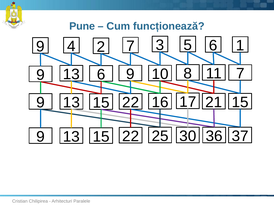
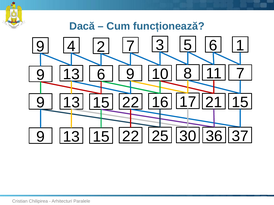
Pune: Pune -> Dacă
